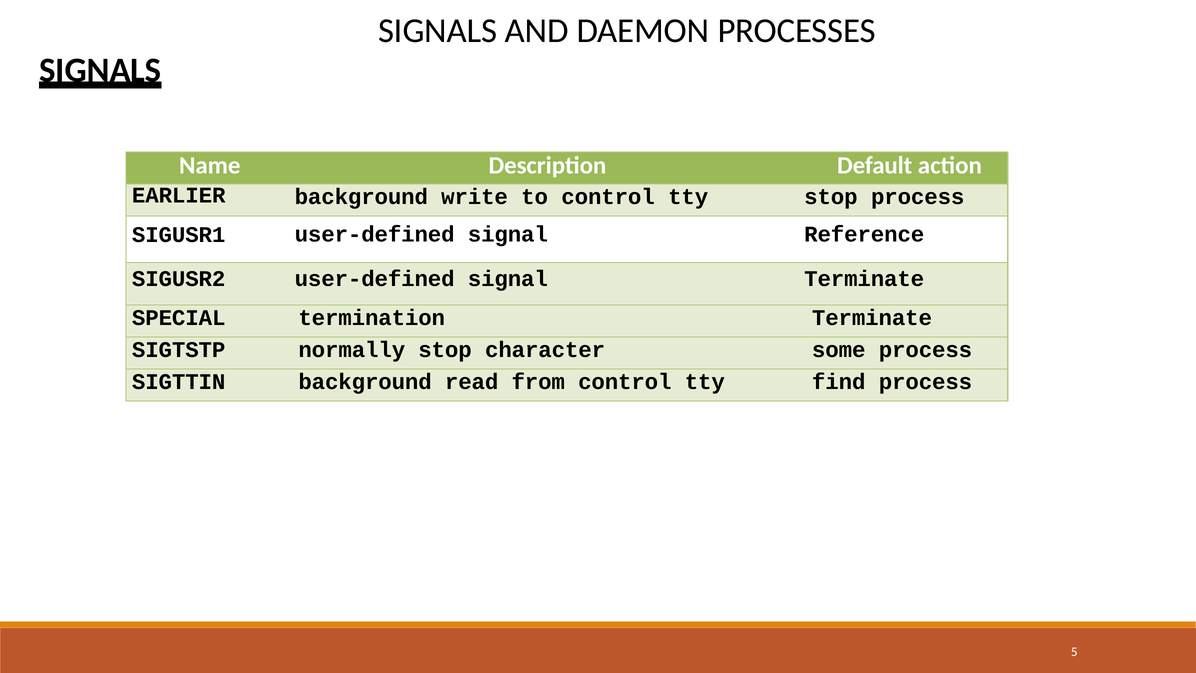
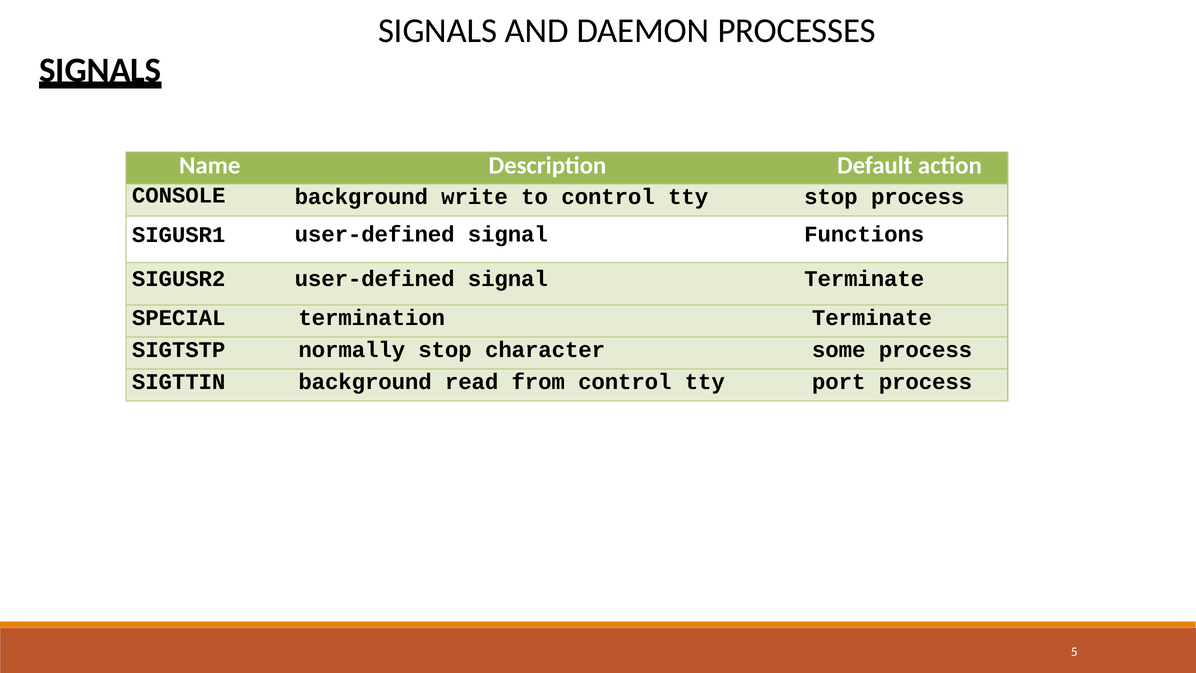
EARLIER: EARLIER -> CONSOLE
Reference: Reference -> Functions
find: find -> port
